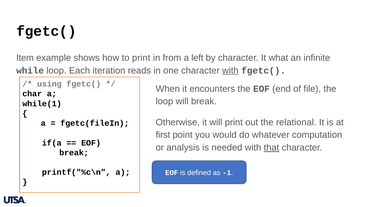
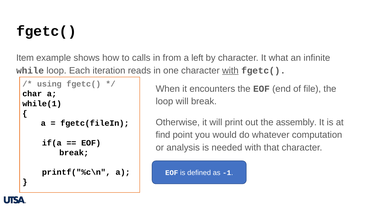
to print: print -> calls
relational: relational -> assembly
first: first -> find
that underline: present -> none
